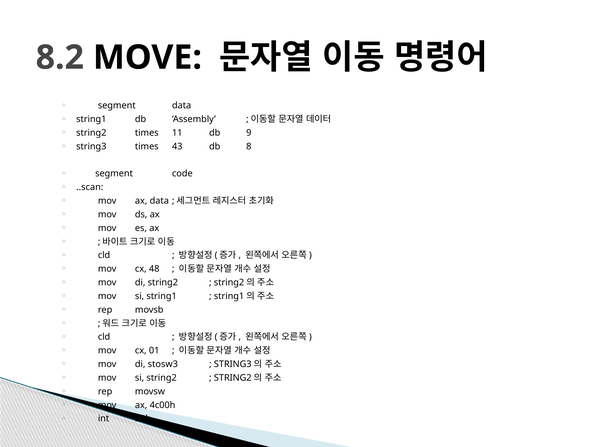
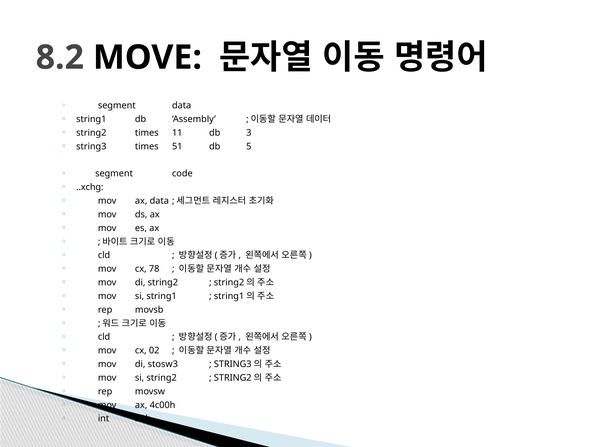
9: 9 -> 3
43: 43 -> 51
8: 8 -> 5
..scan: ..scan -> ..xchg
48: 48 -> 78
01: 01 -> 02
